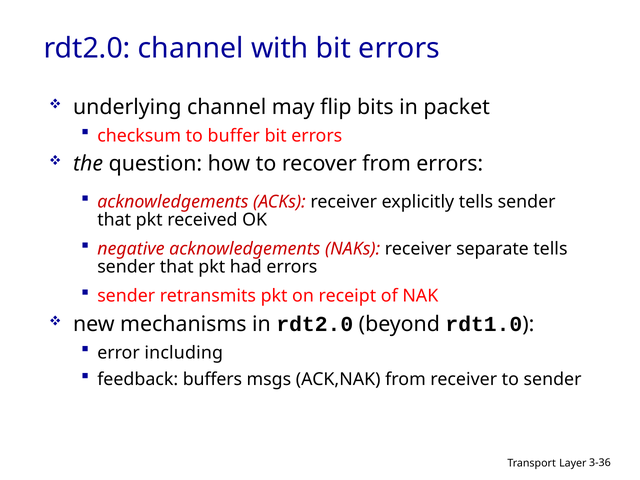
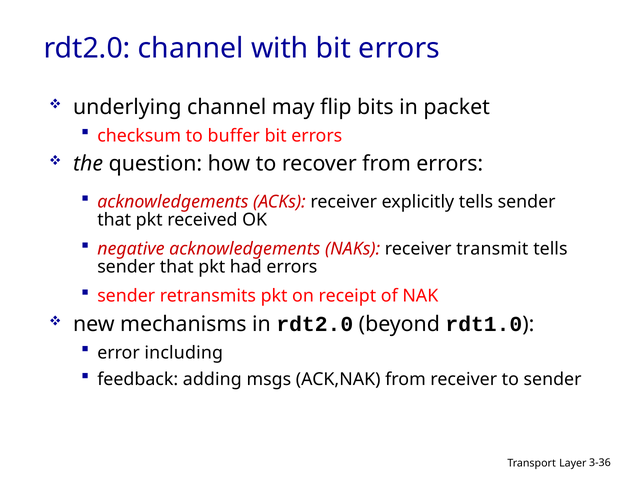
separate: separate -> transmit
buffers: buffers -> adding
